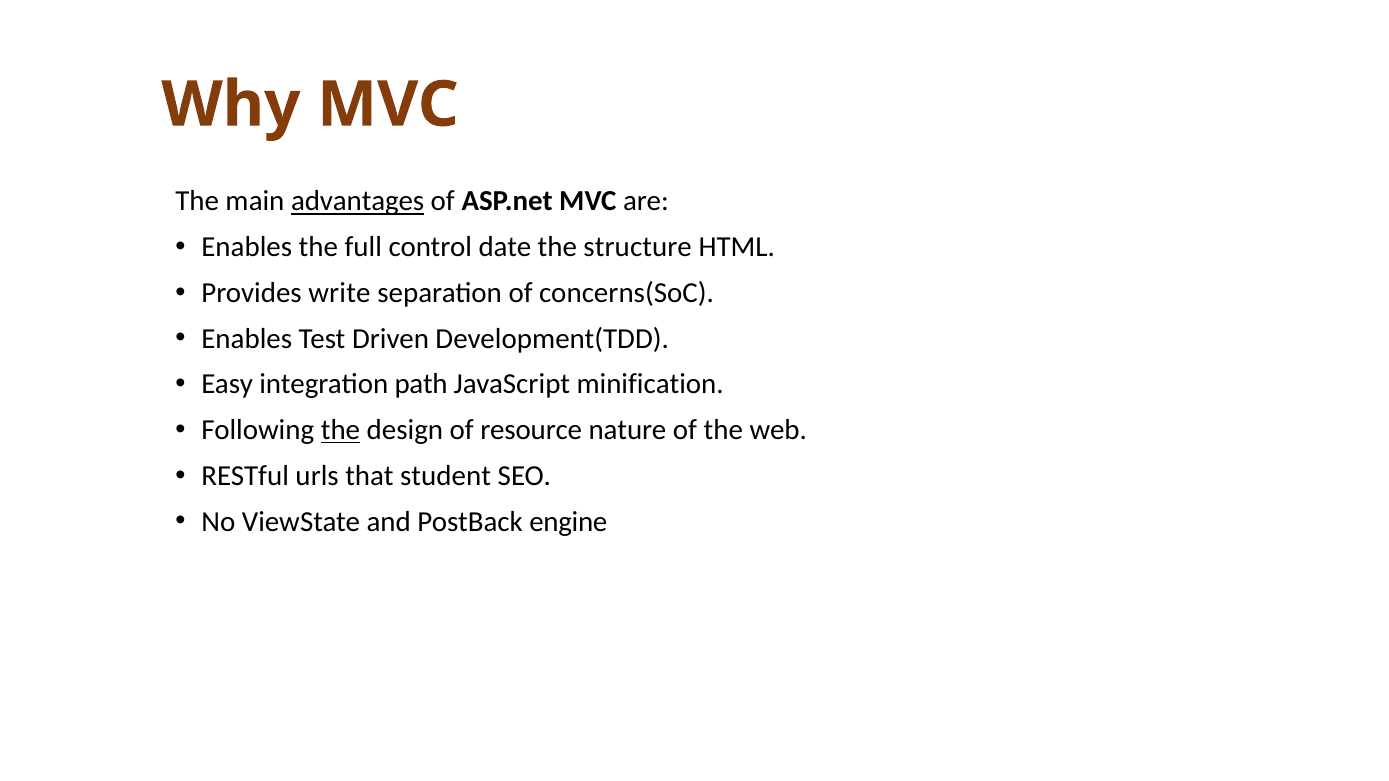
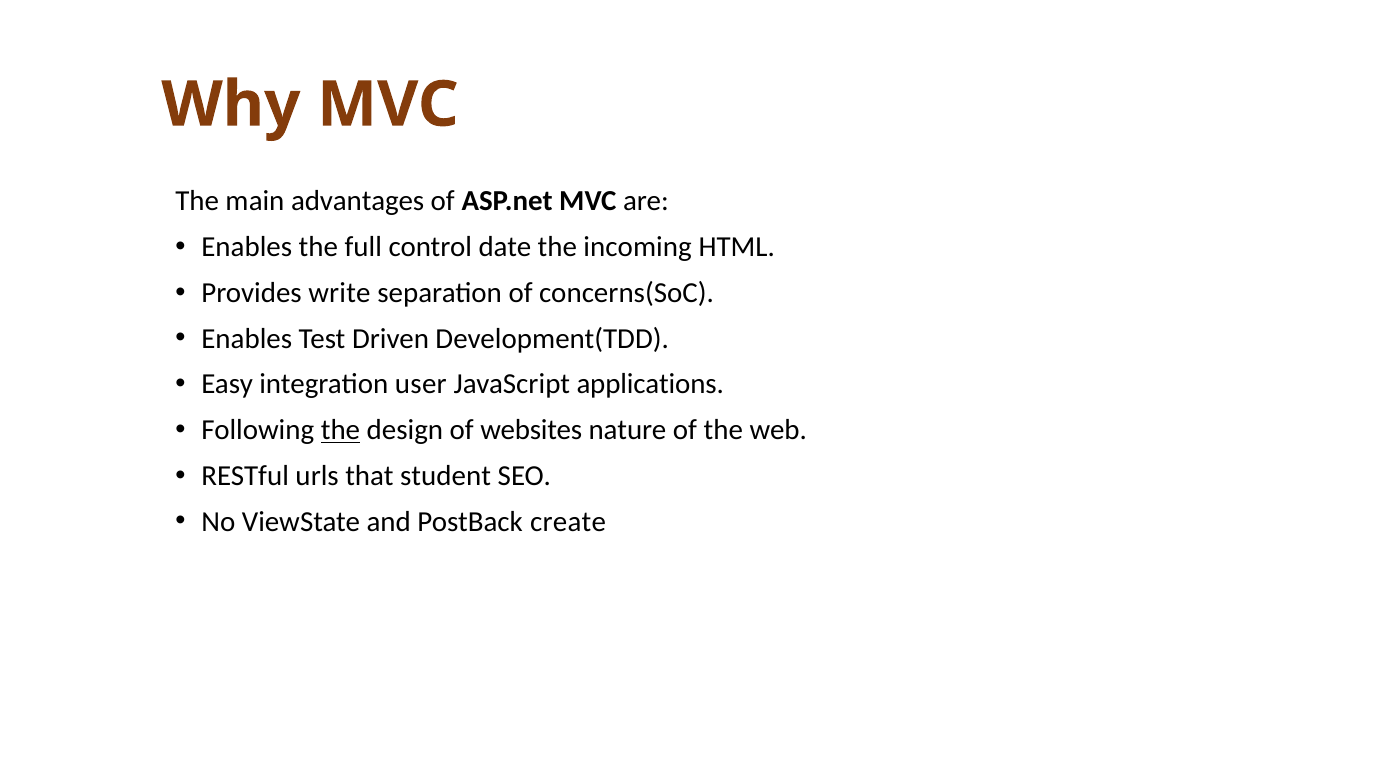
advantages underline: present -> none
structure: structure -> incoming
path: path -> user
minification: minification -> applications
resource: resource -> websites
engine: engine -> create
